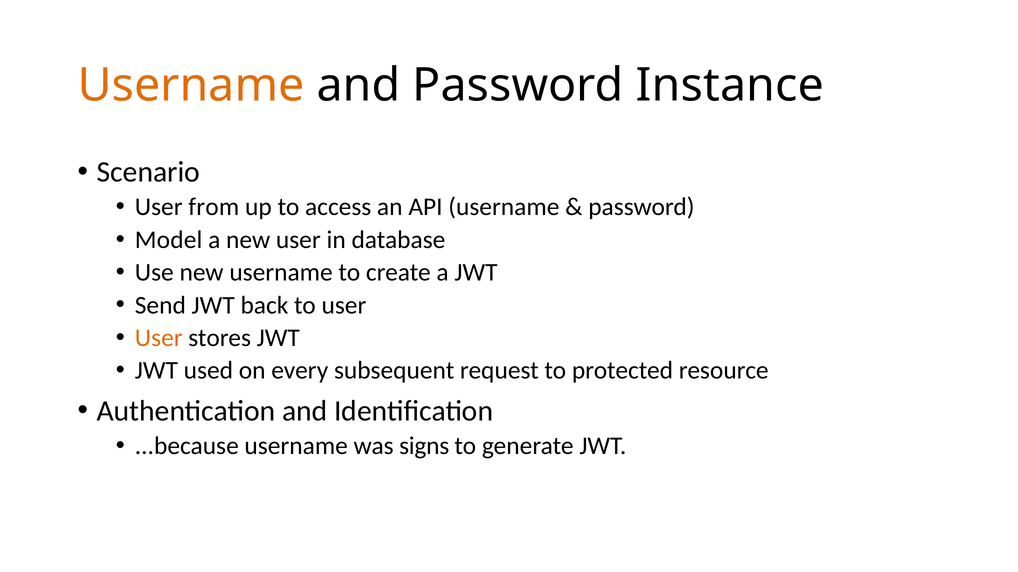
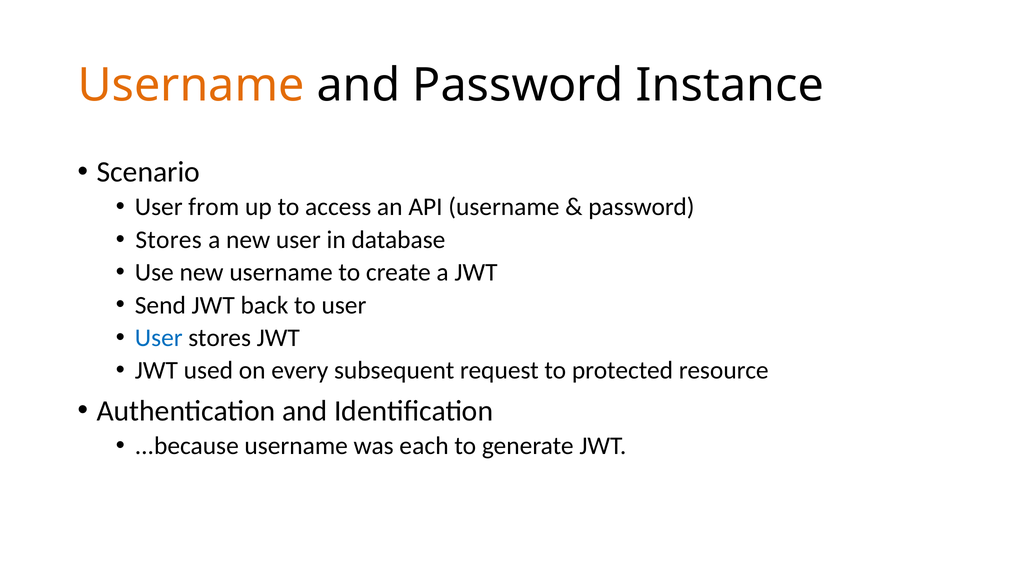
Model at (169, 240): Model -> Stores
User at (159, 338) colour: orange -> blue
signs: signs -> each
